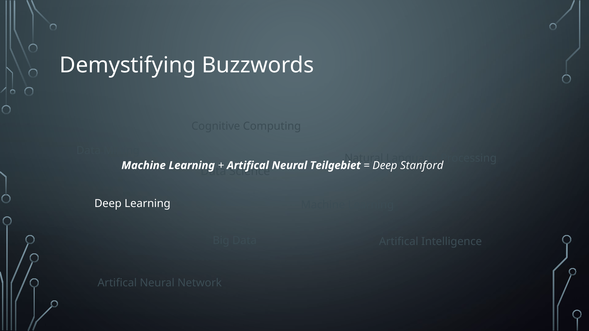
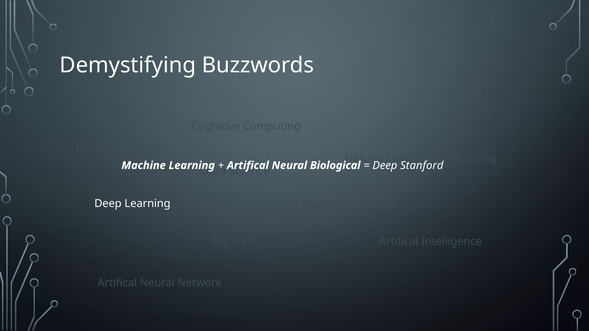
Teilgebiet: Teilgebiet -> Biological
